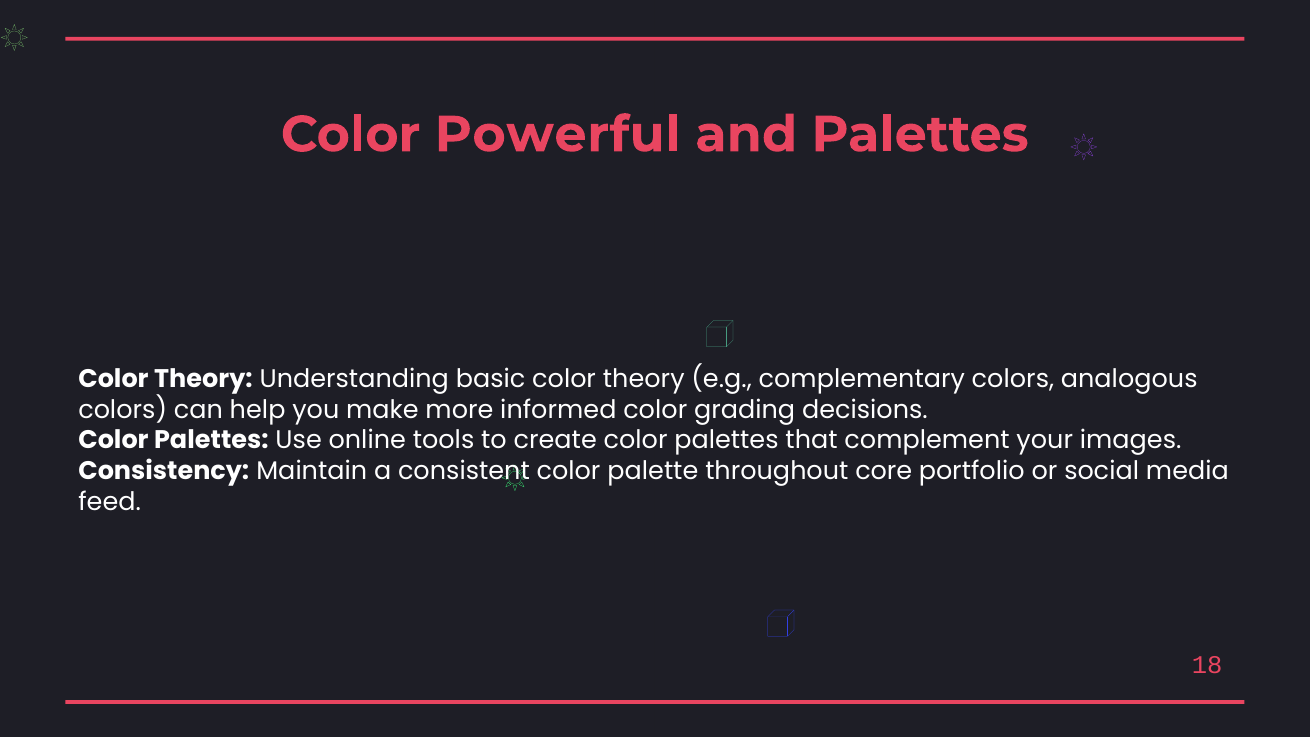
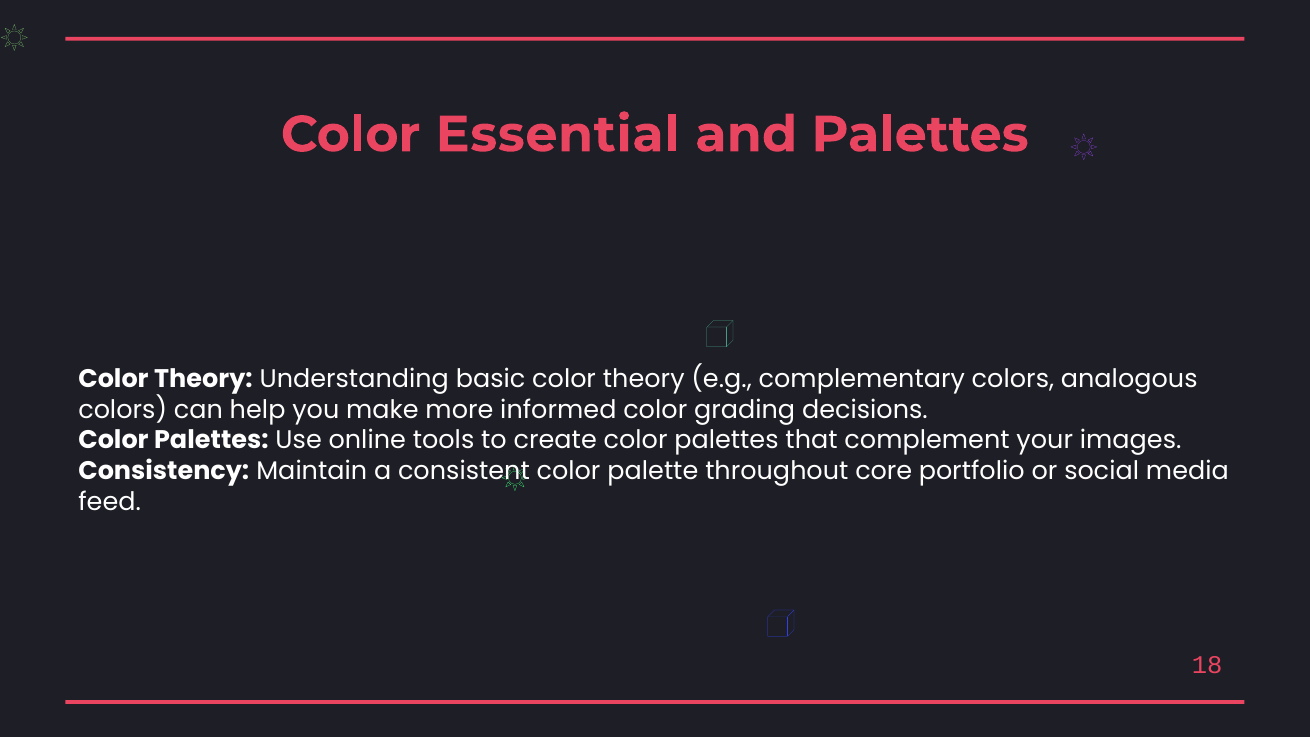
Powerful: Powerful -> Essential
